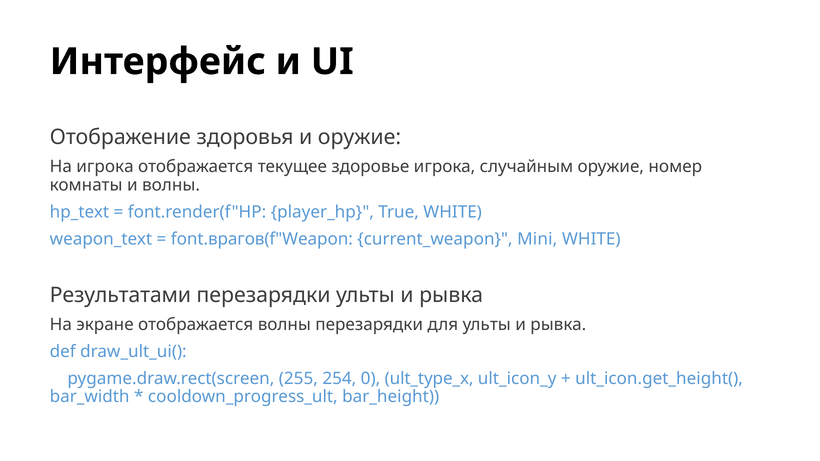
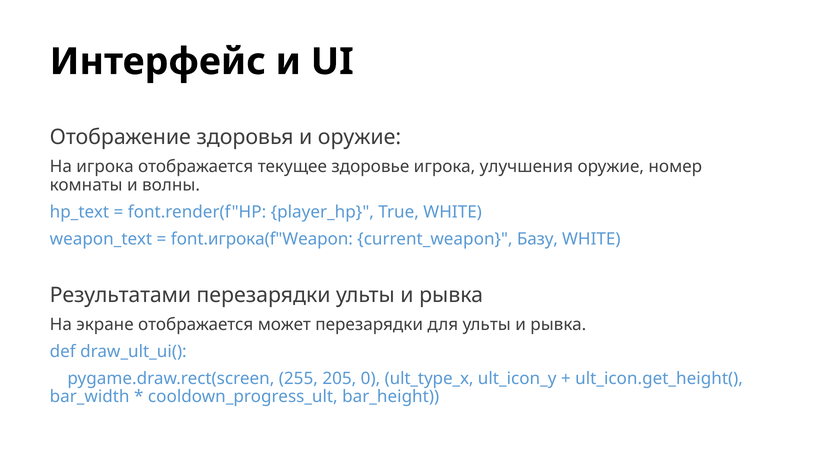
случайным: случайным -> улучшения
font.врагов(f"Weapon: font.врагов(f"Weapon -> font.игрока(f"Weapon
Mini: Mini -> Базу
отображается волны: волны -> может
254: 254 -> 205
